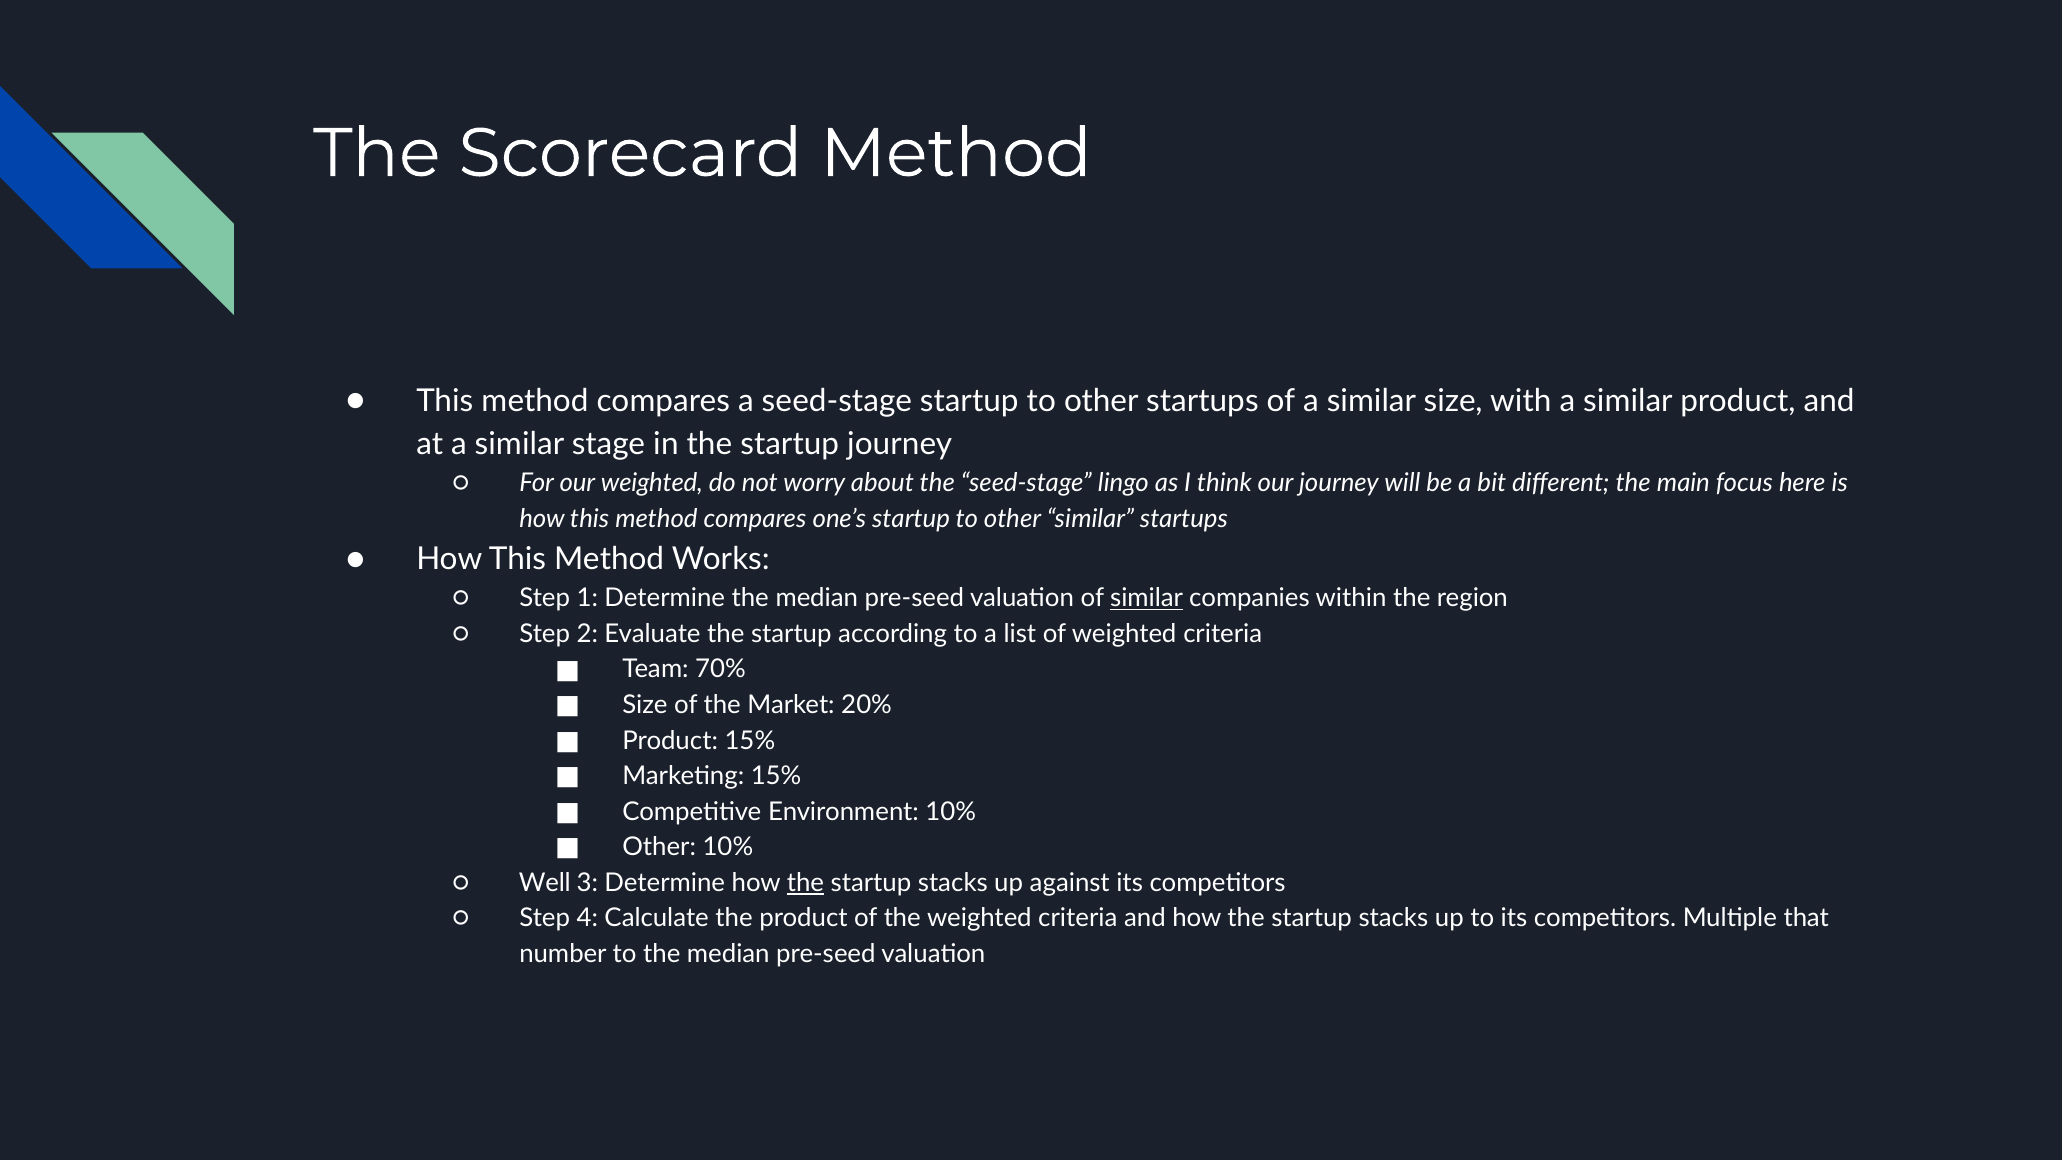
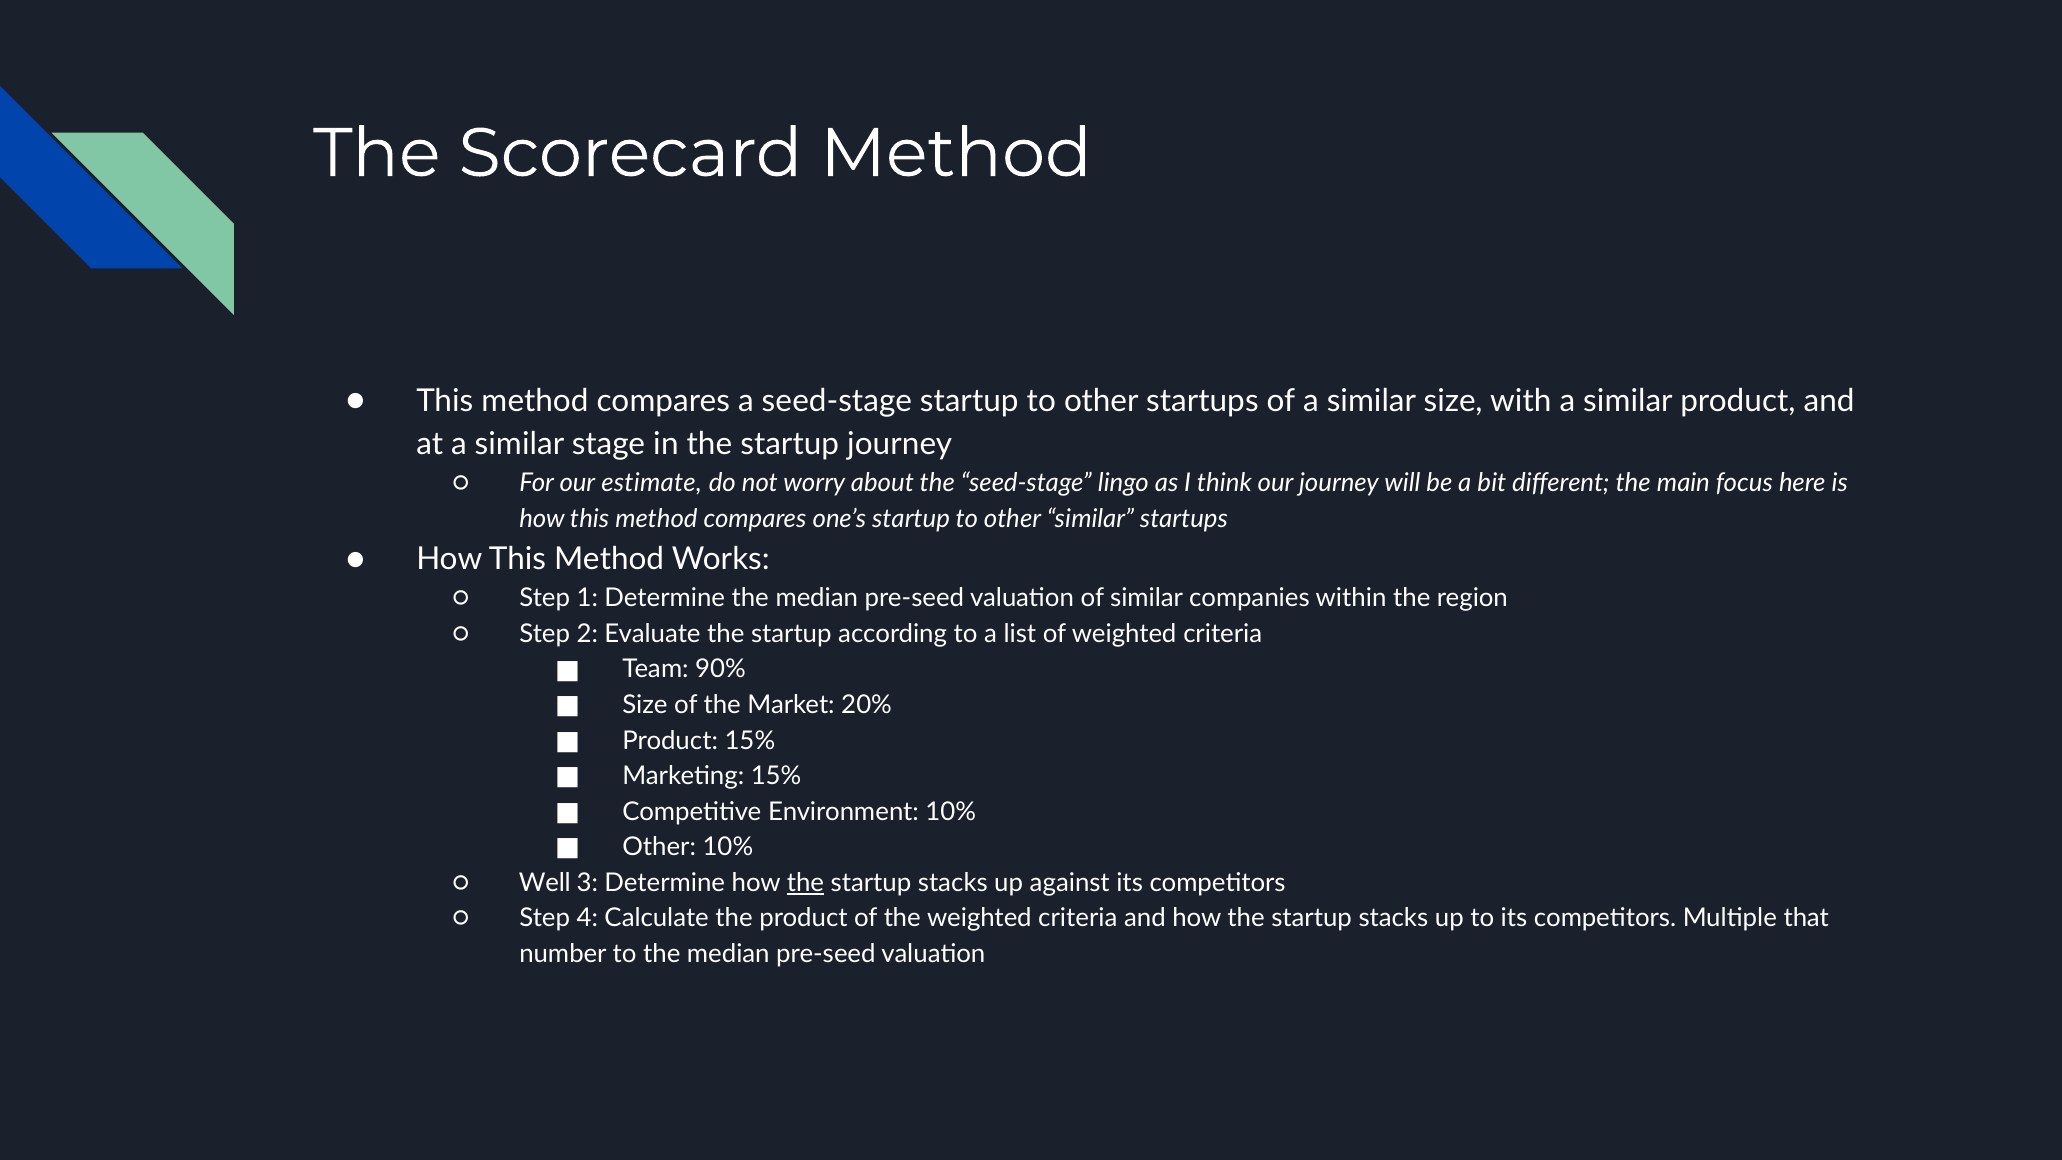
our weighted: weighted -> estimate
similar at (1147, 598) underline: present -> none
70%: 70% -> 90%
